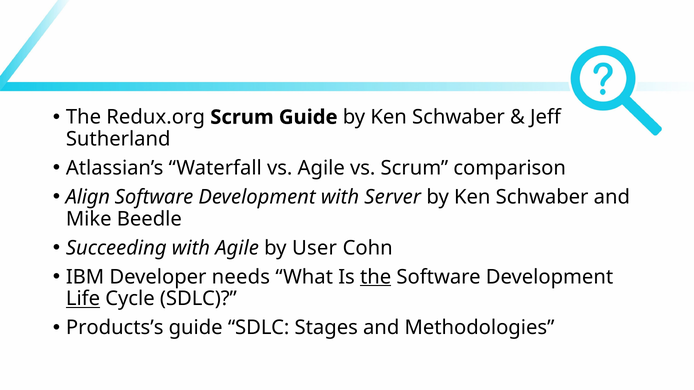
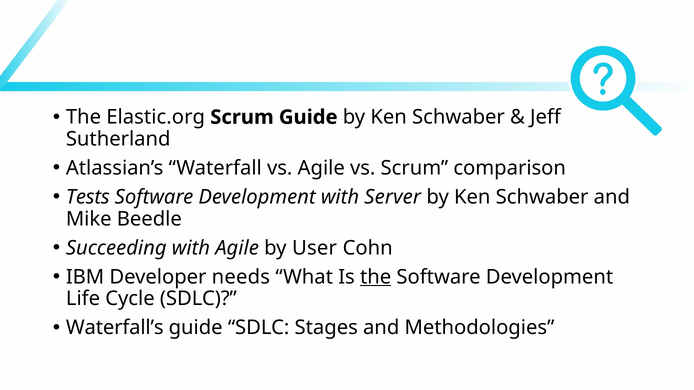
Redux.org: Redux.org -> Elastic.org
Align: Align -> Tests
Life underline: present -> none
Products’s: Products’s -> Waterfall’s
